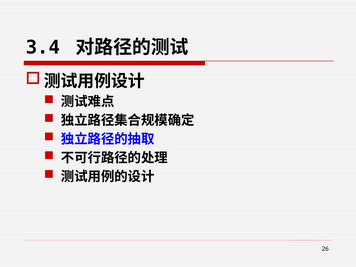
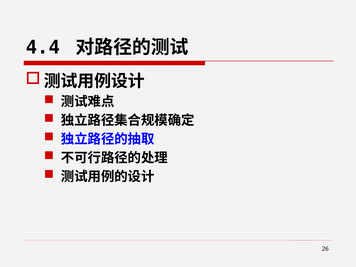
3.4: 3.4 -> 4.4
